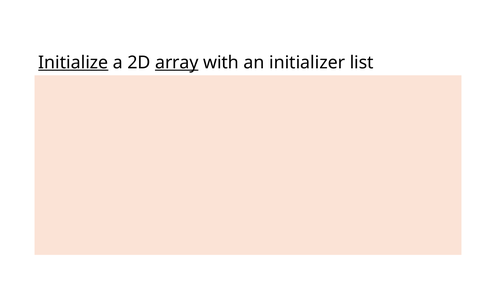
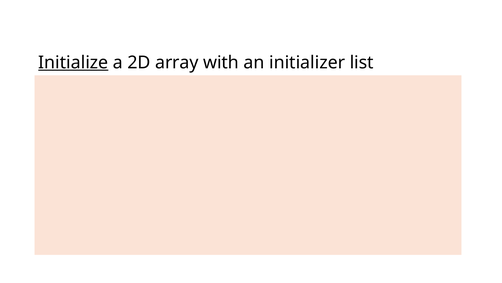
array underline: present -> none
